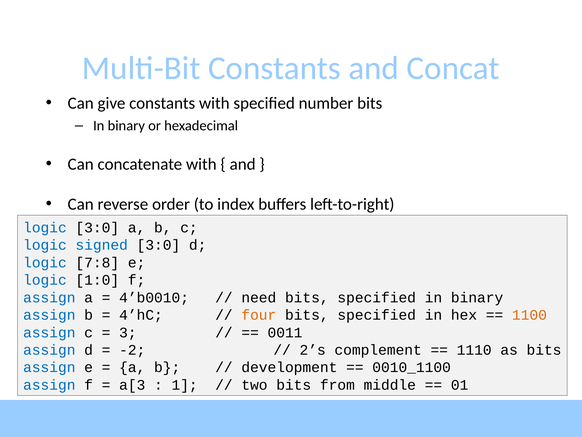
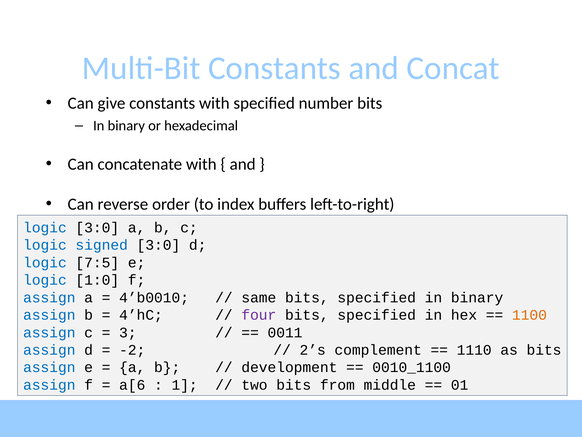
7:8: 7:8 -> 7:5
need: need -> same
four colour: orange -> purple
a[3: a[3 -> a[6
